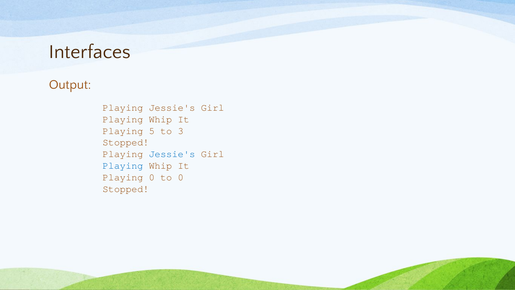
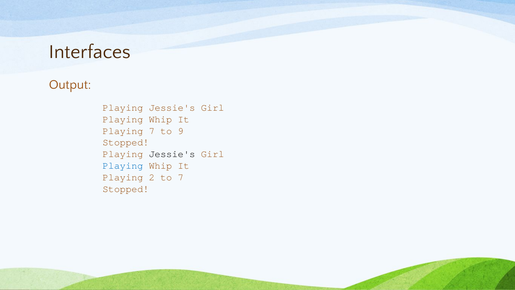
Playing 5: 5 -> 7
3: 3 -> 9
Jessie's at (172, 154) colour: blue -> black
Playing 0: 0 -> 2
to 0: 0 -> 7
